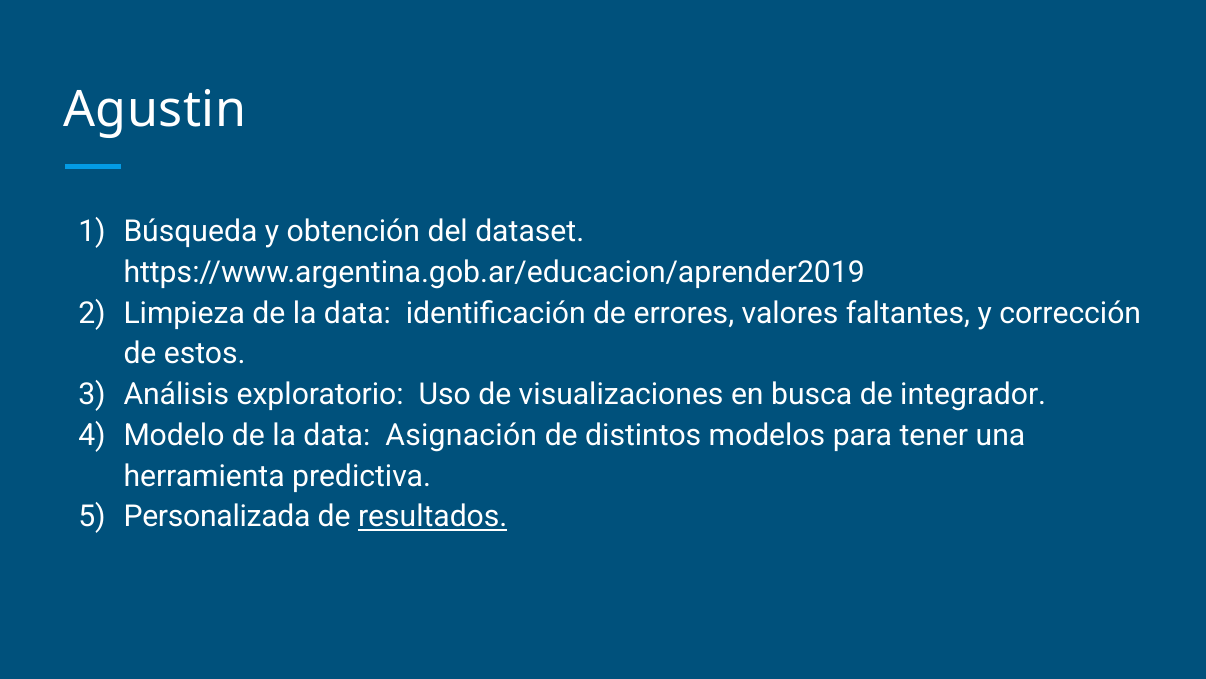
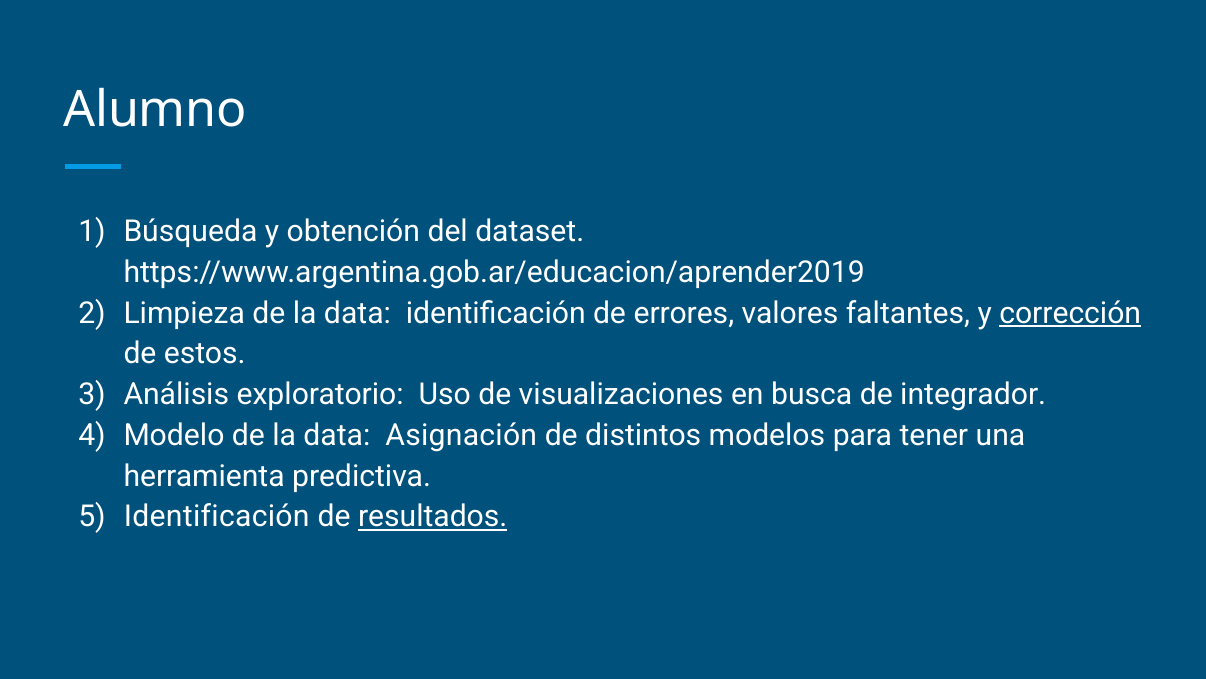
Agustin: Agustin -> Alumno
corrección underline: none -> present
Personalizada at (217, 516): Personalizada -> Identificación
